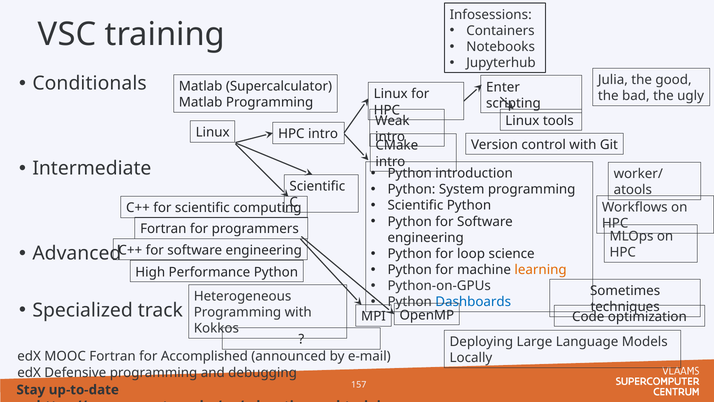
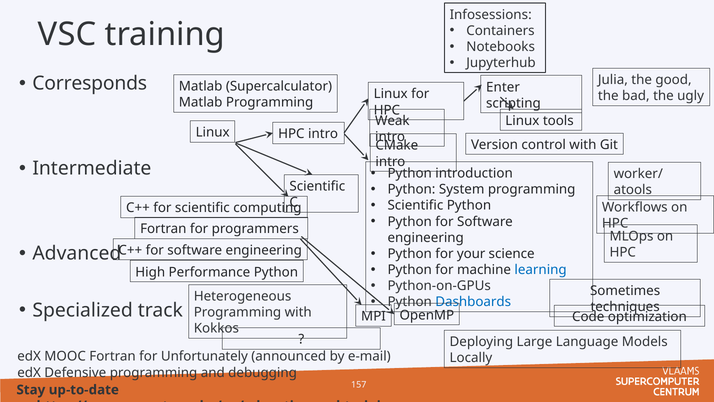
Conditionals: Conditionals -> Corresponds
loop: loop -> your
learning colour: orange -> blue
Accomplished: Accomplished -> Unfortunately
